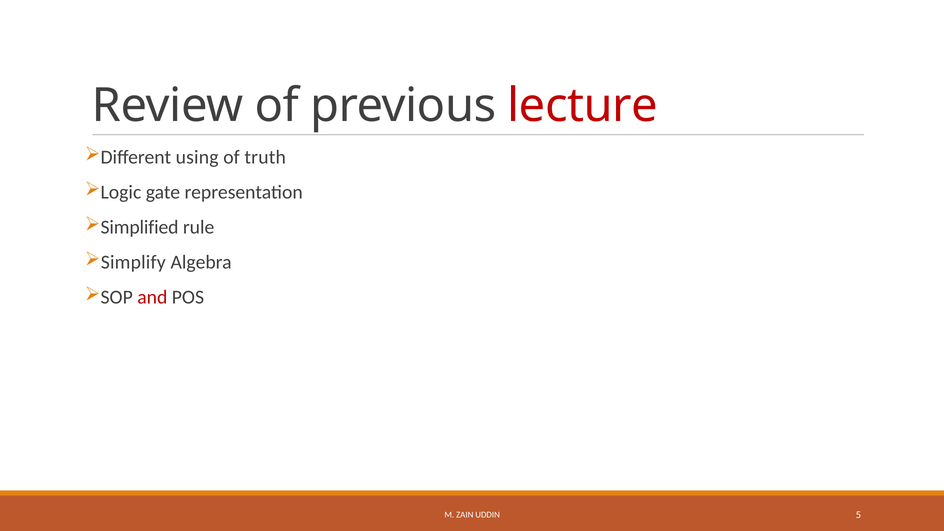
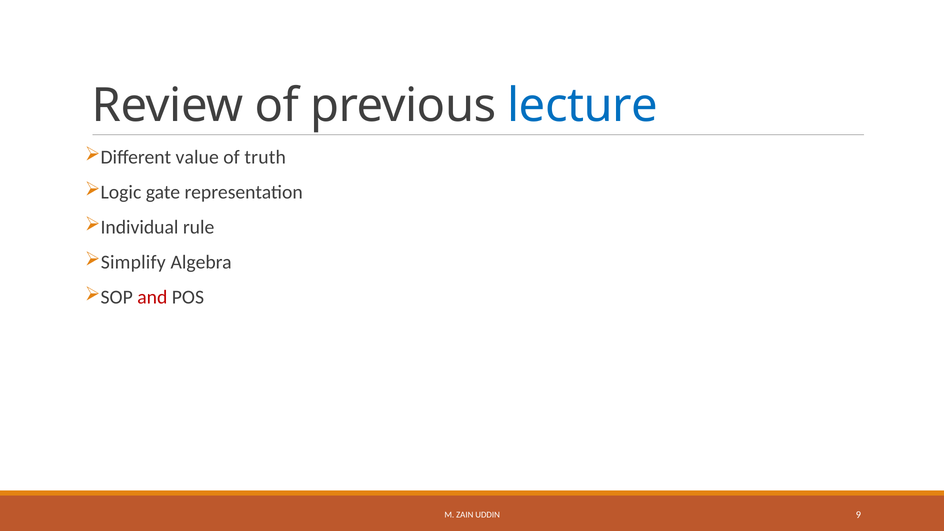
lecture colour: red -> blue
using: using -> value
Simplified: Simplified -> Individual
5: 5 -> 9
